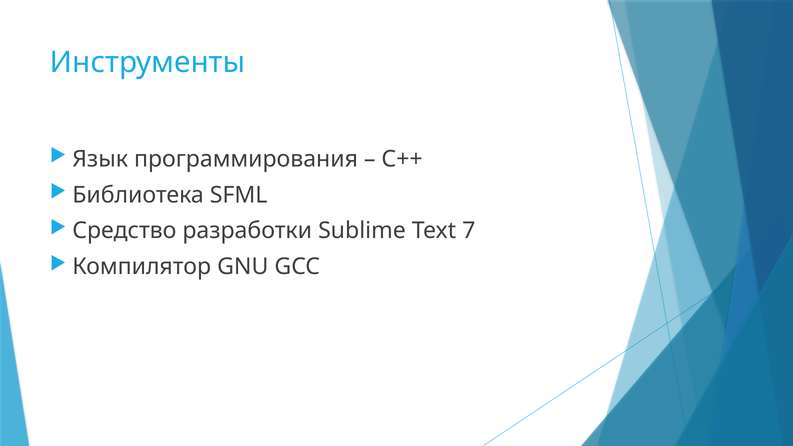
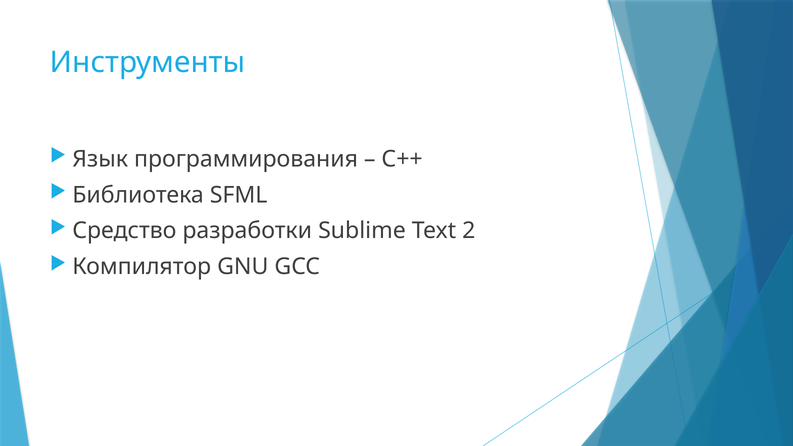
7: 7 -> 2
